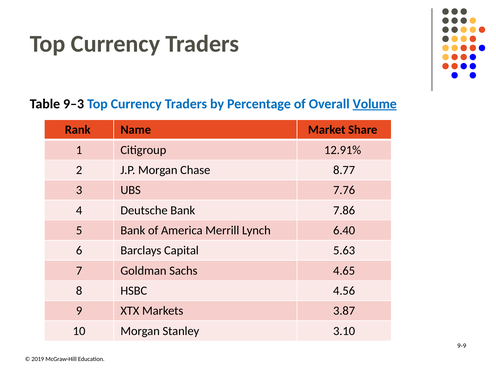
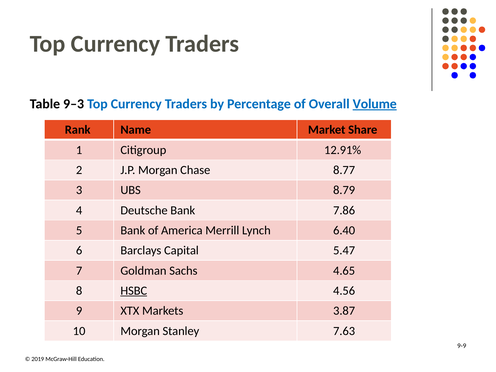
7.76: 7.76 -> 8.79
5.63: 5.63 -> 5.47
HSBC underline: none -> present
3.10: 3.10 -> 7.63
